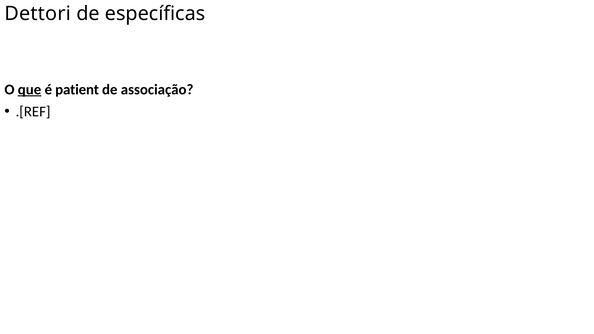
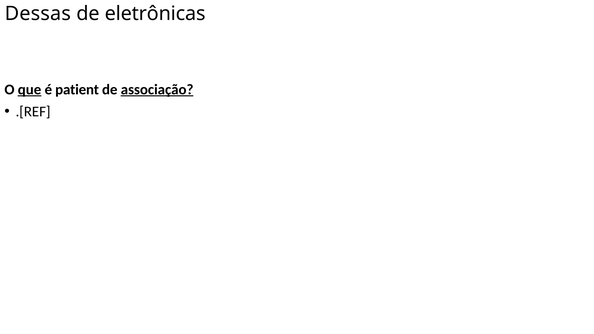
Dettori: Dettori -> Dessas
específicas: específicas -> eletrônicas
associação underline: none -> present
